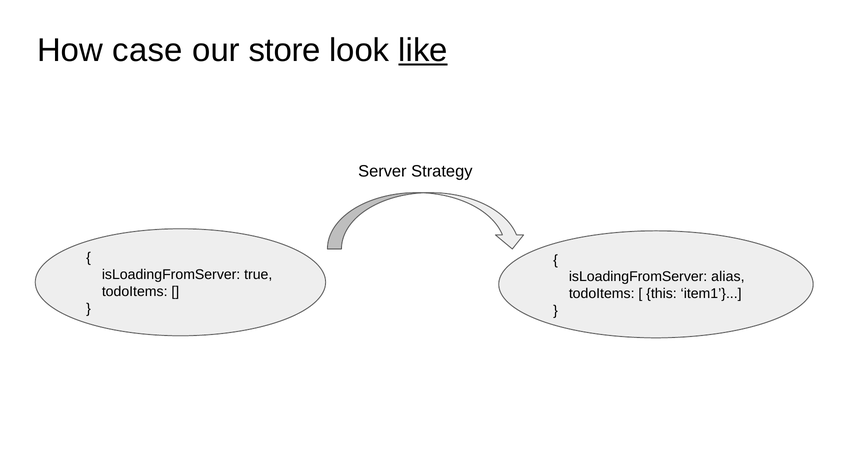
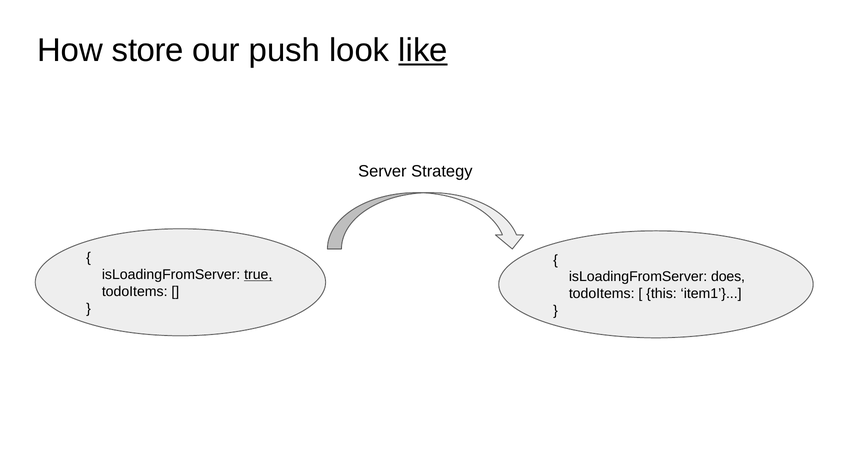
case: case -> store
store: store -> push
true underline: none -> present
alias: alias -> does
